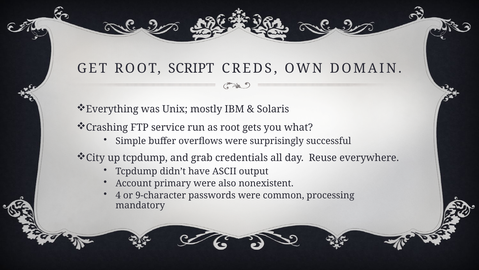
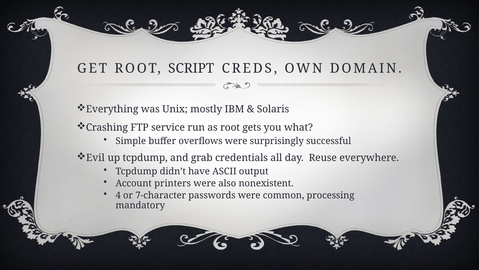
City: City -> Evil
primary: primary -> printers
9-character: 9-character -> 7-character
